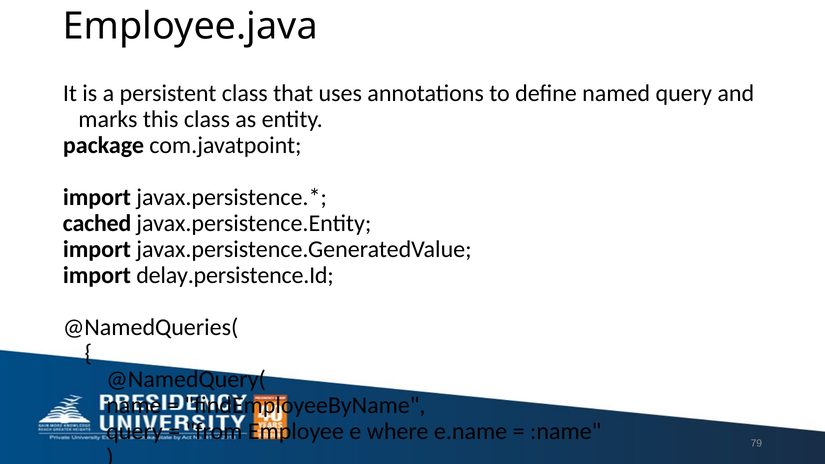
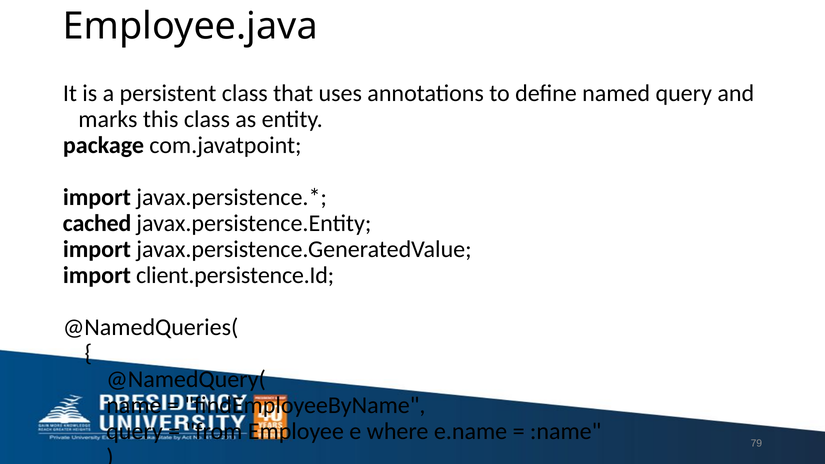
delay.persistence.Id: delay.persistence.Id -> client.persistence.Id
